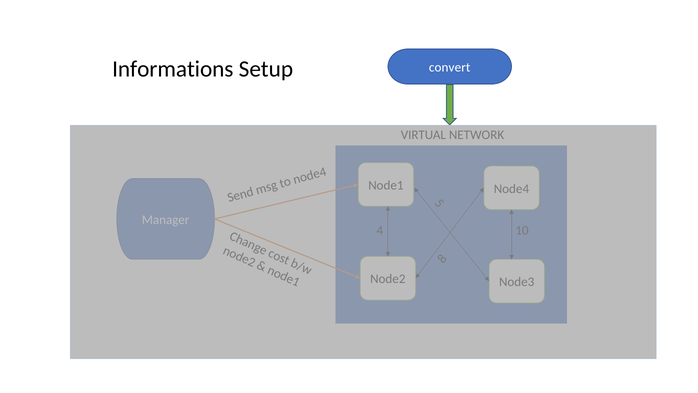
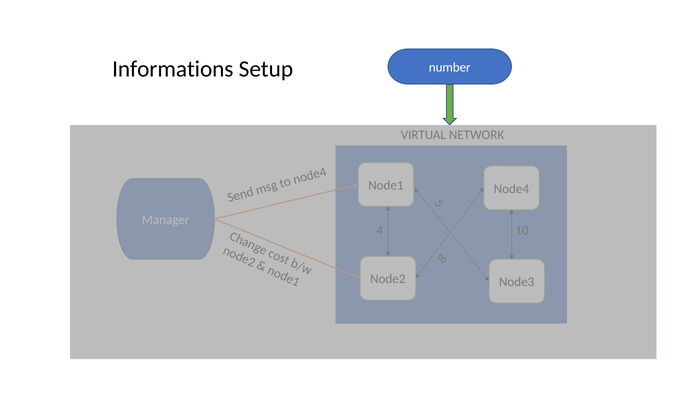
convert: convert -> number
